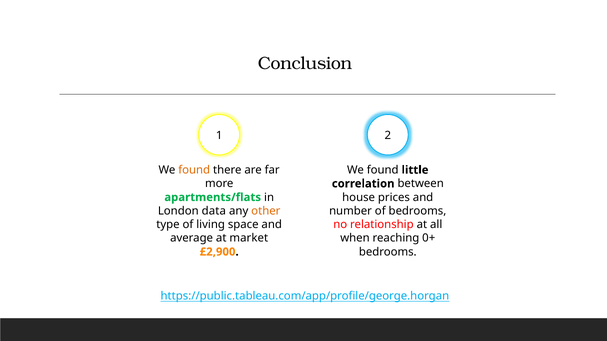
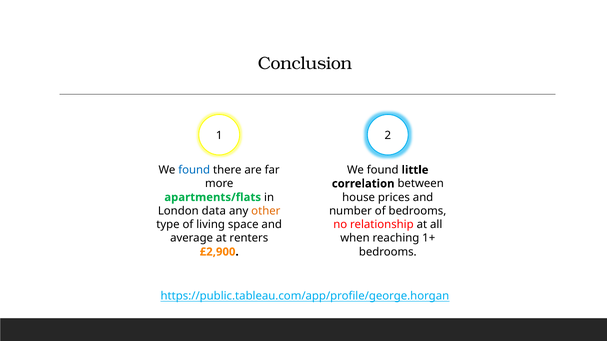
found at (194, 170) colour: orange -> blue
market: market -> renters
0+: 0+ -> 1+
